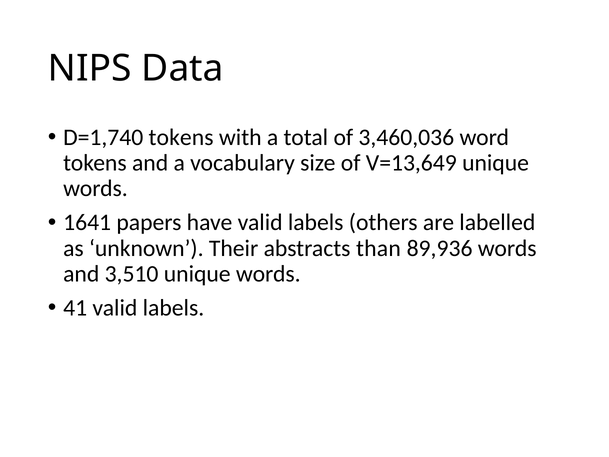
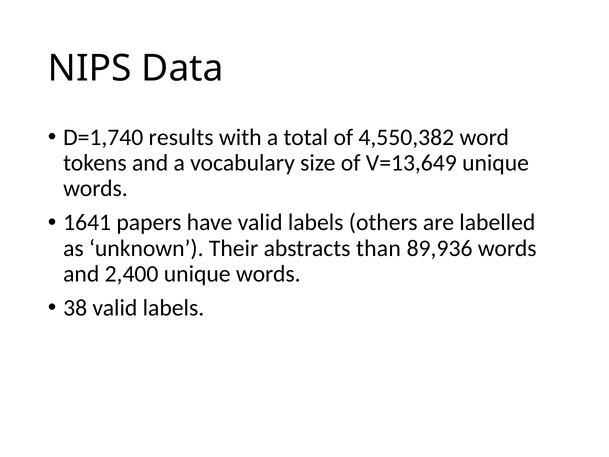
D=1,740 tokens: tokens -> results
3,460,036: 3,460,036 -> 4,550,382
3,510: 3,510 -> 2,400
41: 41 -> 38
